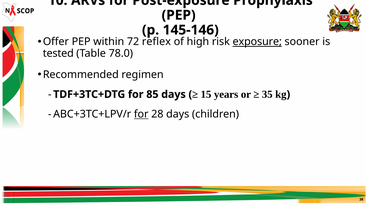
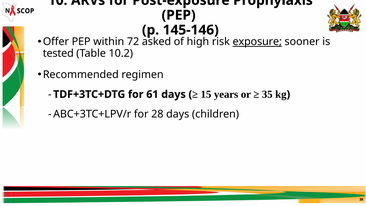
reflex: reflex -> asked
78.0: 78.0 -> 10.2
85: 85 -> 61
for at (141, 114) underline: present -> none
